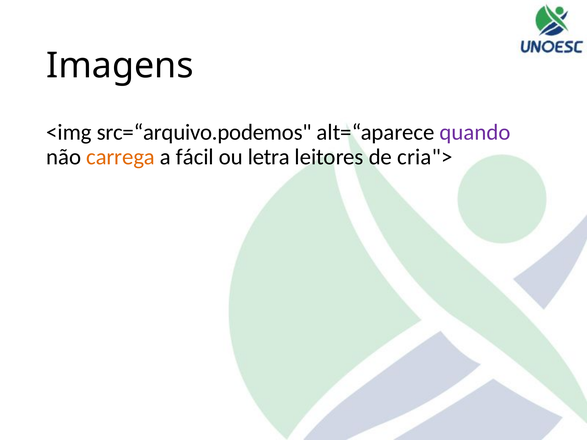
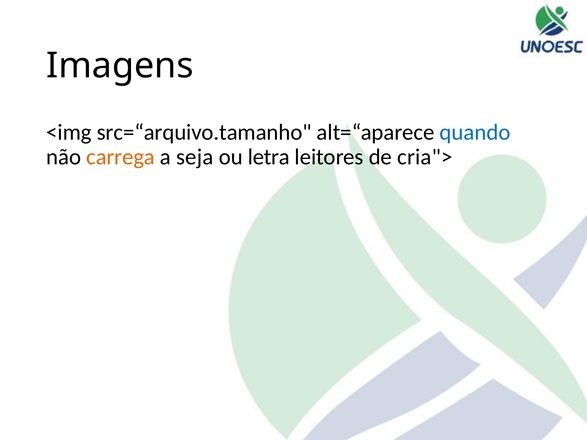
src=“arquivo.podemos: src=“arquivo.podemos -> src=“arquivo.tamanho
quando colour: purple -> blue
fácil: fácil -> seja
